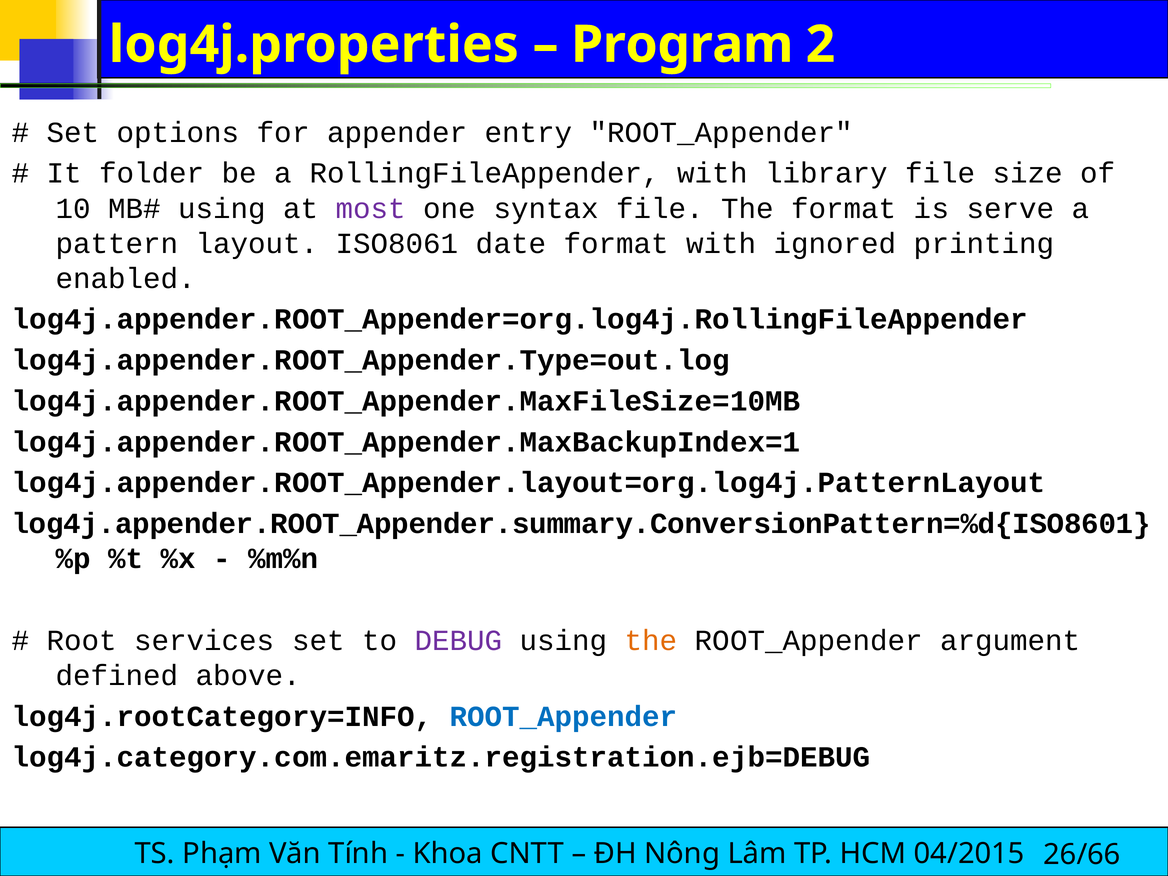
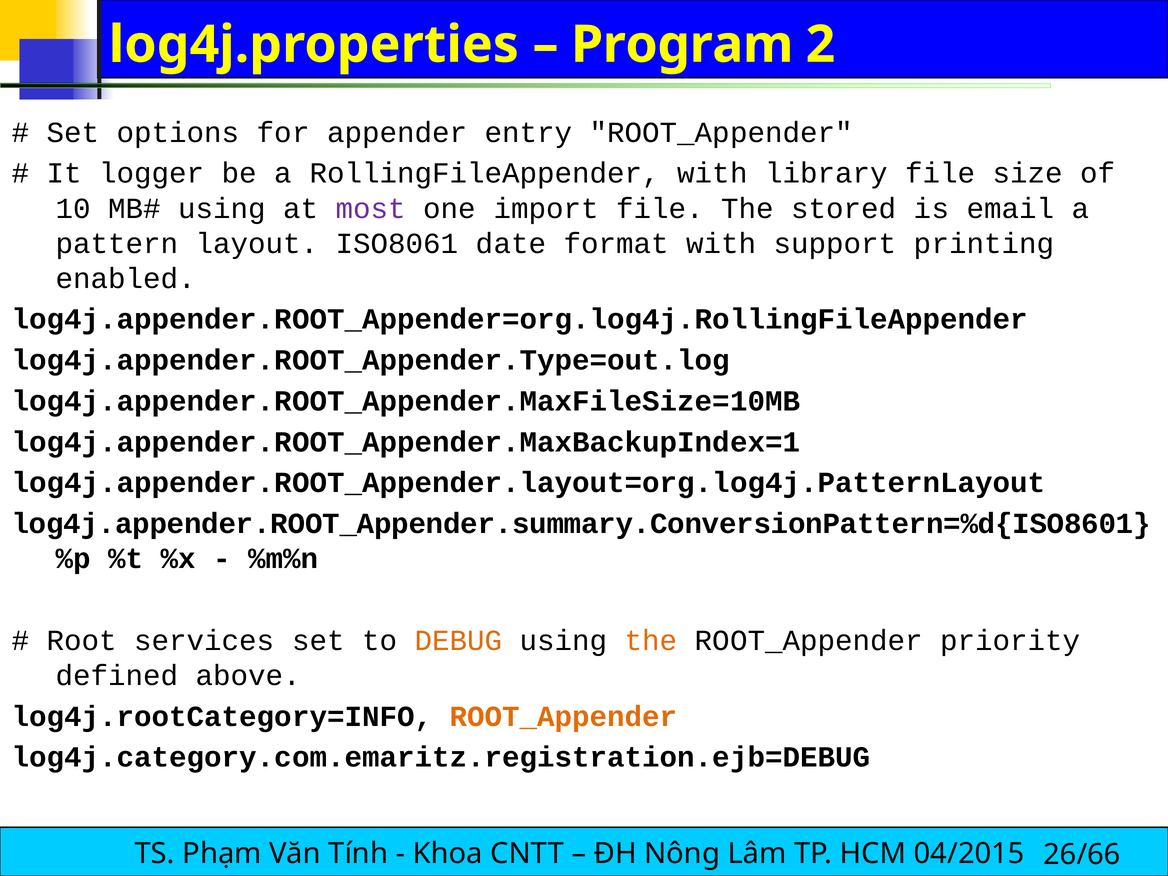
folder: folder -> logger
syntax: syntax -> import
The format: format -> stored
serve: serve -> email
ignored: ignored -> support
DEBUG colour: purple -> orange
argument: argument -> priority
ROOT_Appender at (564, 716) colour: blue -> orange
